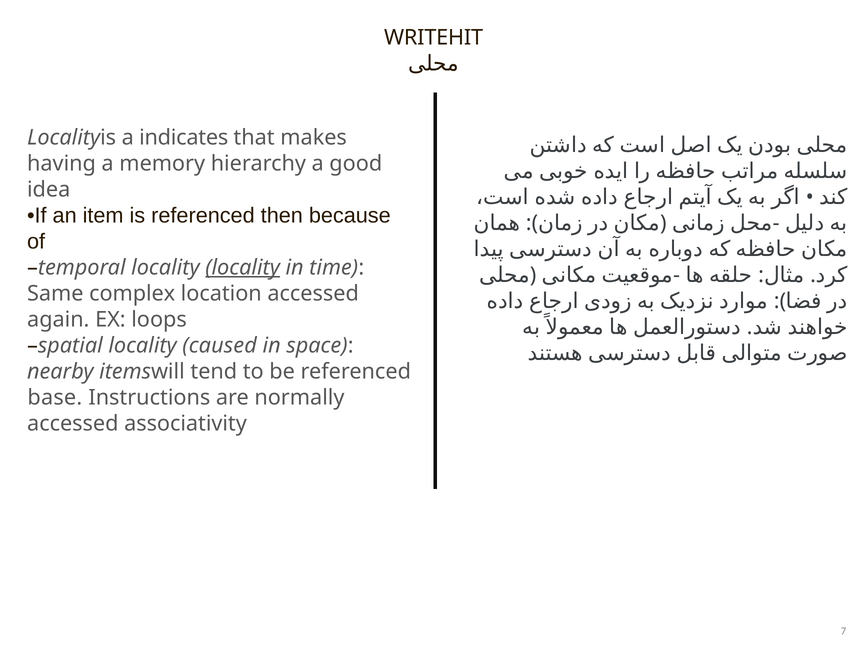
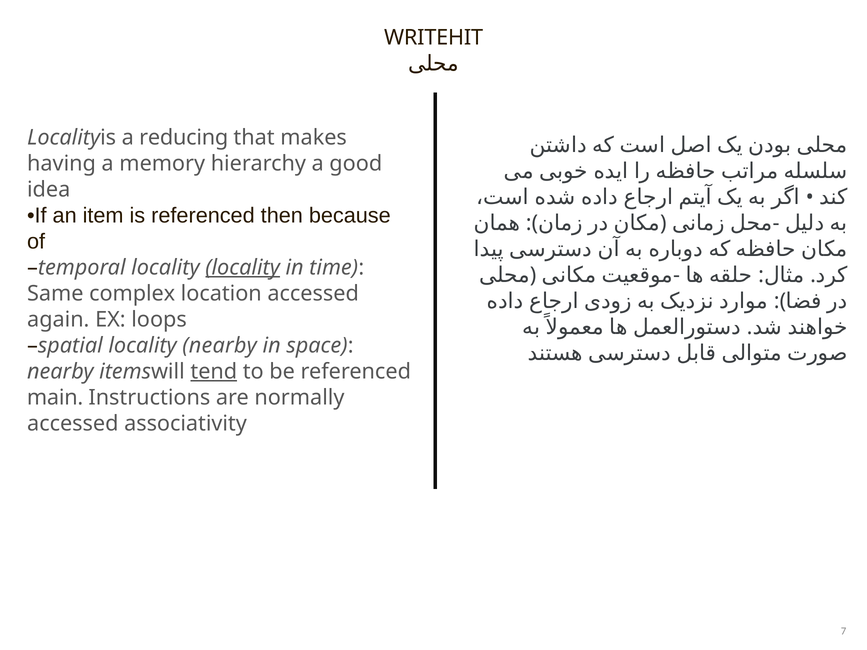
indicates: indicates -> reducing
locality caused: caused -> nearby
tend underline: none -> present
base: base -> main
